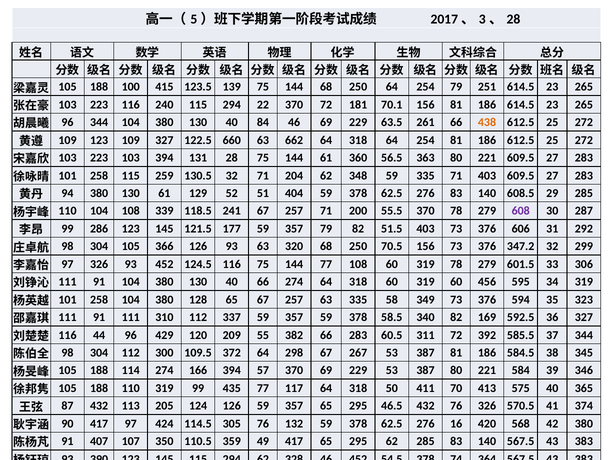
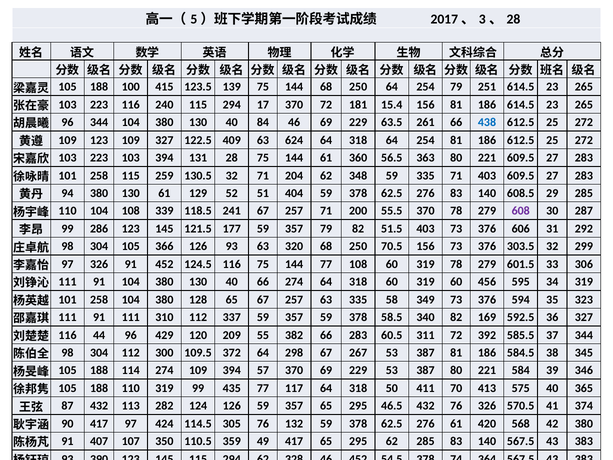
22: 22 -> 17
70.1: 70.1 -> 15.4
438 at (487, 122) colour: orange -> blue
660: 660 -> 409
662: 662 -> 624
347.2: 347.2 -> 303.5
326 93: 93 -> 91
274 166: 166 -> 109
205: 205 -> 282
276 16: 16 -> 61
